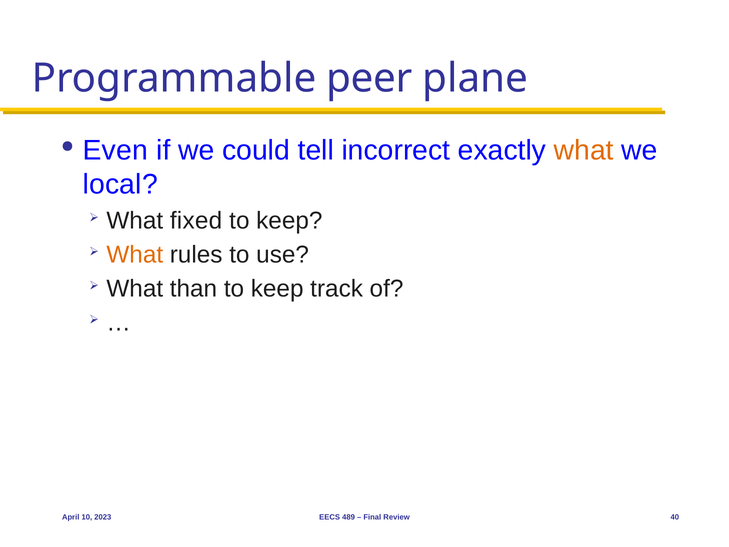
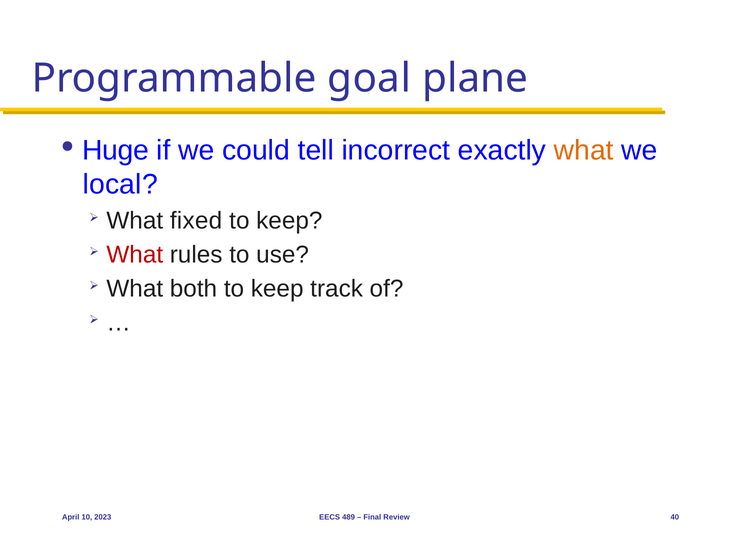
peer: peer -> goal
Even: Even -> Huge
What at (135, 254) colour: orange -> red
than: than -> both
